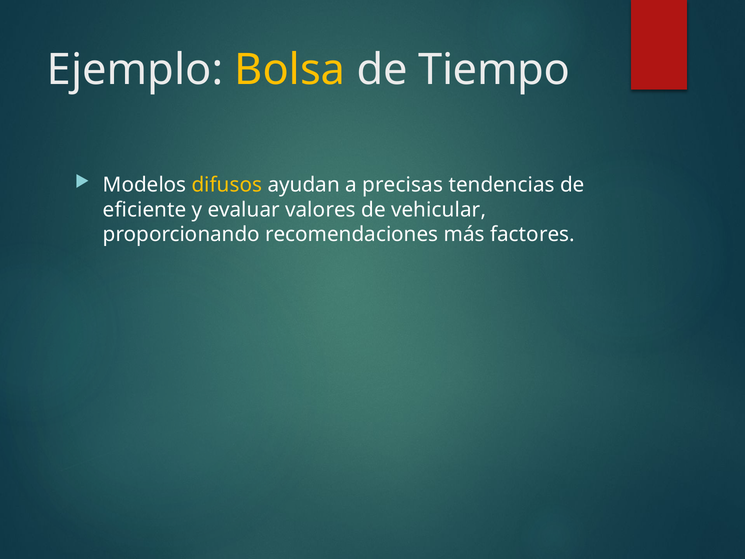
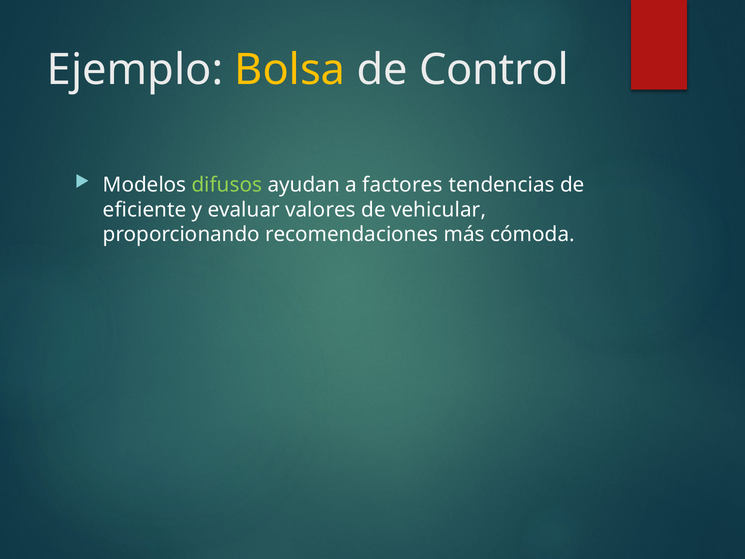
Tiempo: Tiempo -> Control
difusos colour: yellow -> light green
precisas: precisas -> factores
factores: factores -> cómoda
